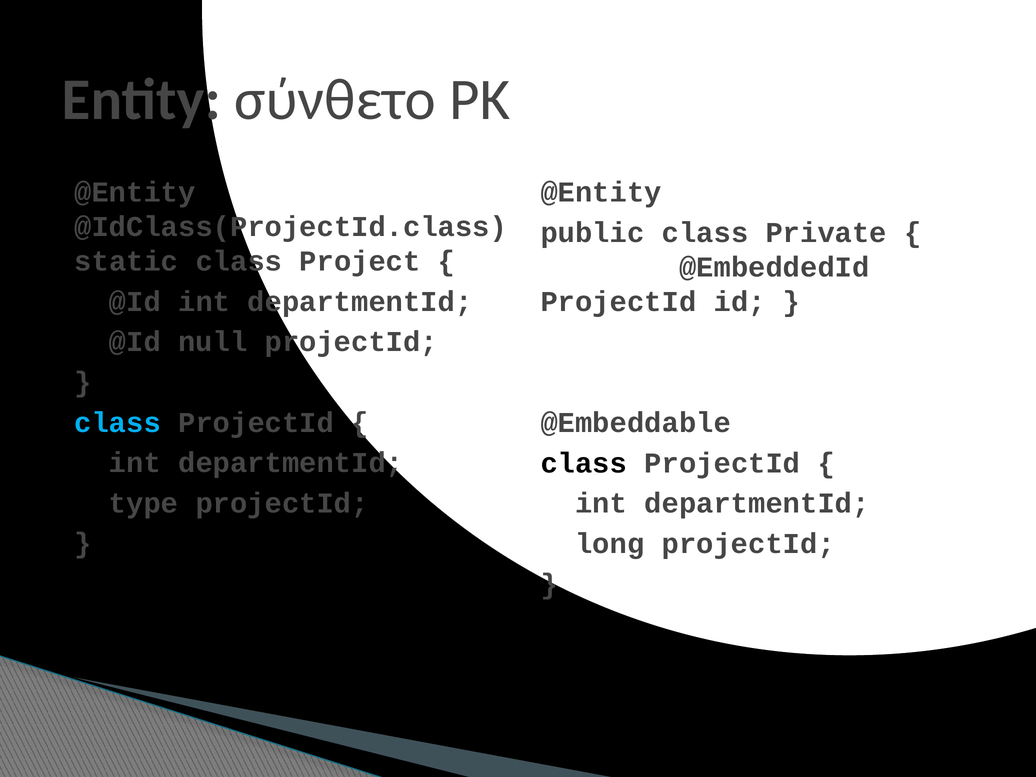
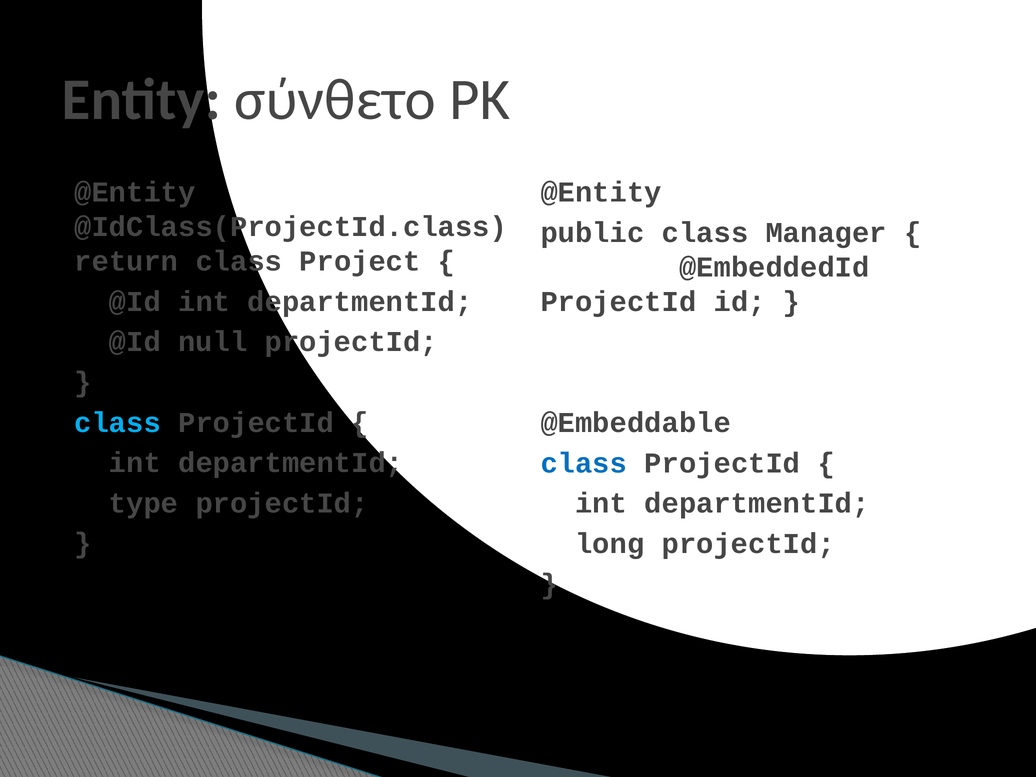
Private: Private -> Manager
static: static -> return
class at (584, 463) colour: black -> blue
